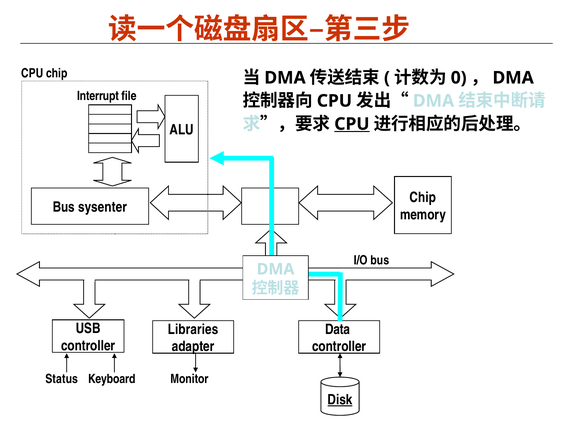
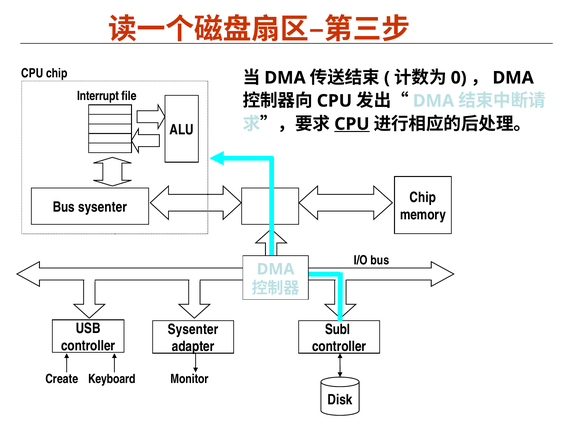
Libraries at (193, 329): Libraries -> Sysenter
Data: Data -> Subl
Status: Status -> Create
Disk underline: present -> none
